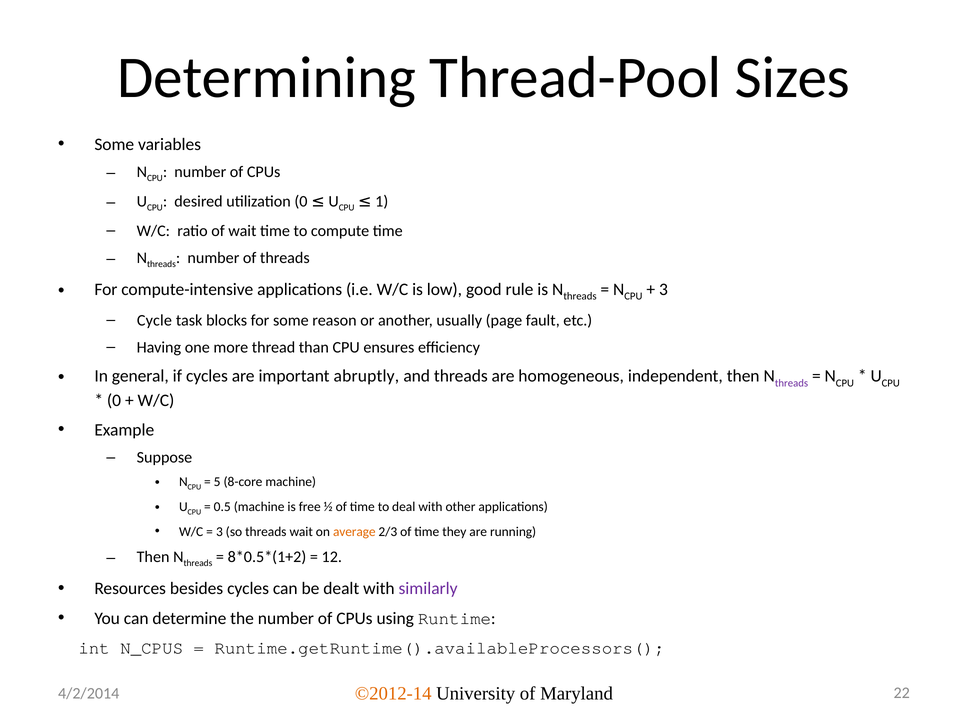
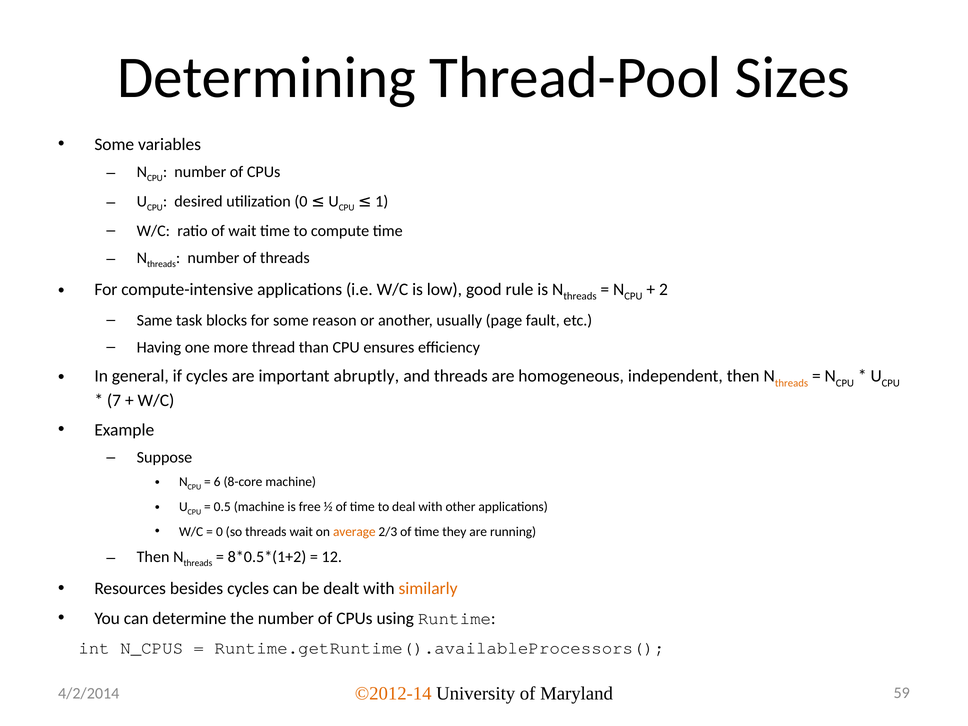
3 at (663, 290): 3 -> 2
Cycle: Cycle -> Same
threads at (792, 383) colour: purple -> orange
0 at (114, 400): 0 -> 7
5: 5 -> 6
3 at (219, 532): 3 -> 0
similarly colour: purple -> orange
22: 22 -> 59
